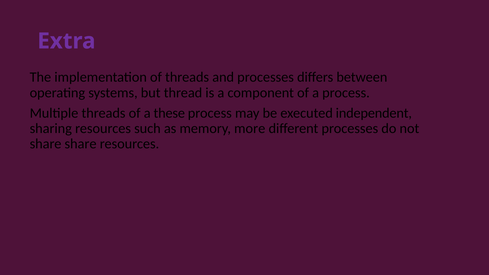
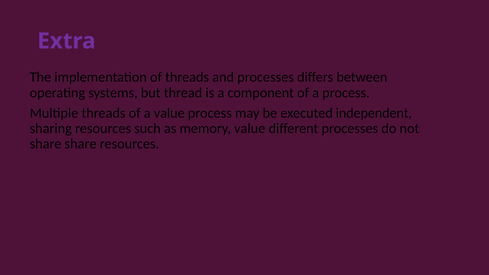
a these: these -> value
memory more: more -> value
